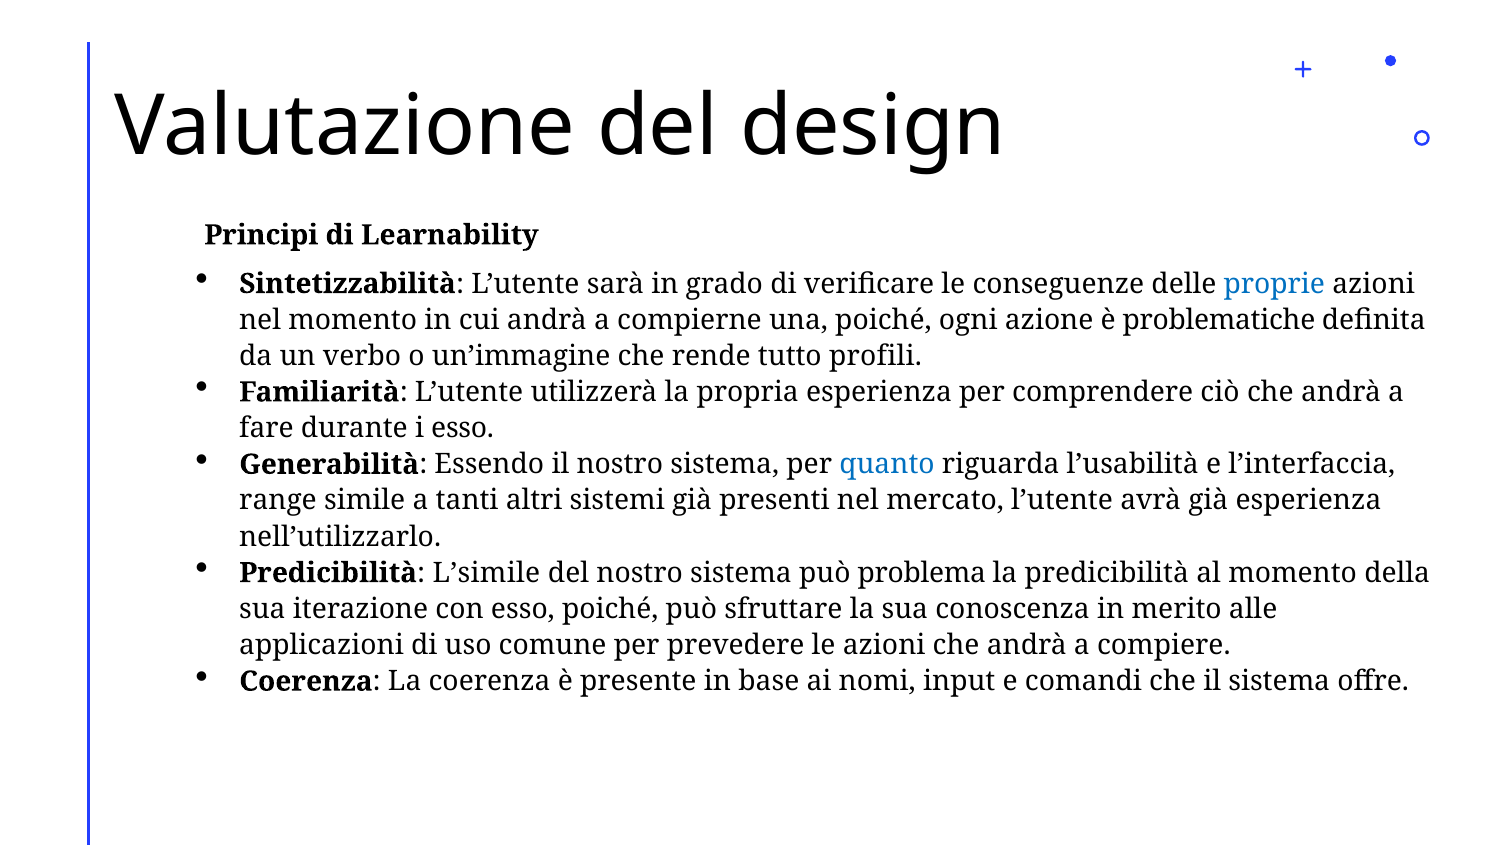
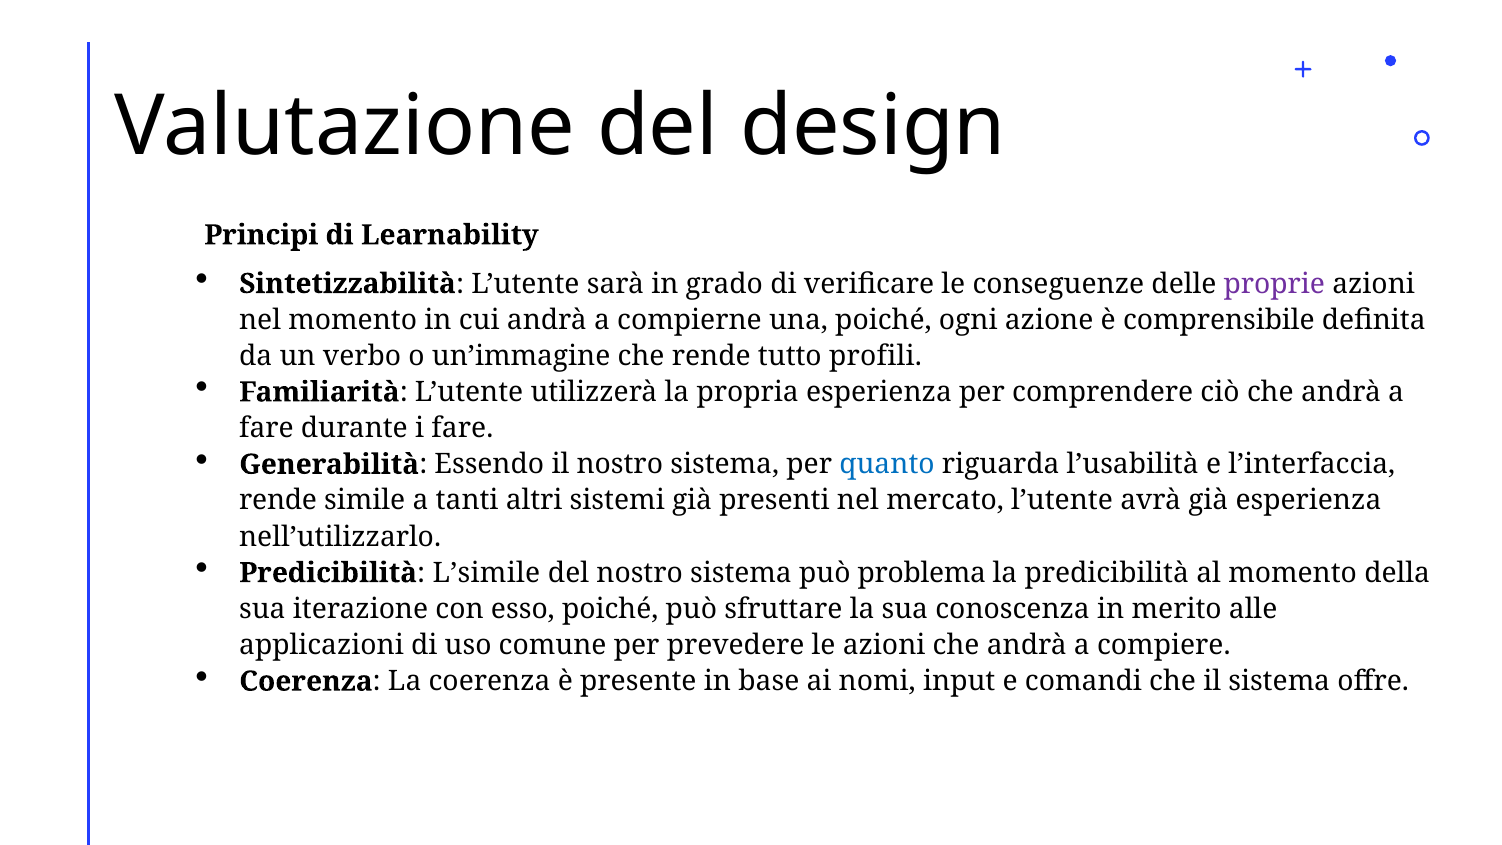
proprie colour: blue -> purple
problematiche: problematiche -> comprensibile
i esso: esso -> fare
range at (278, 501): range -> rende
